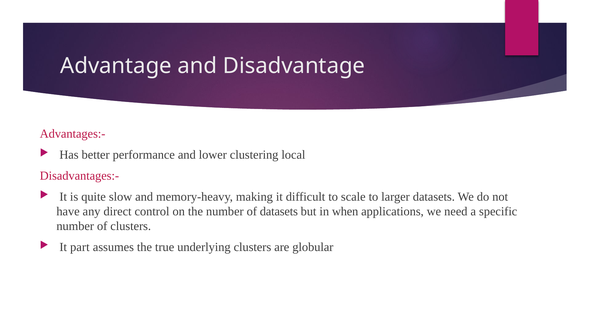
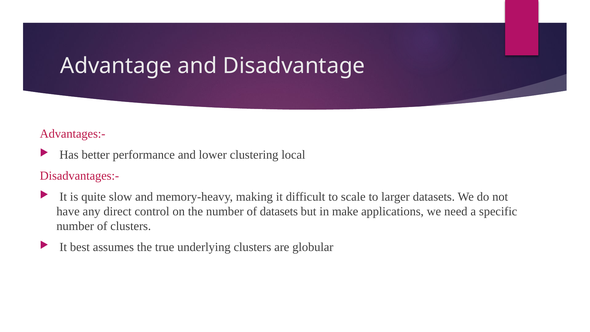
when: when -> make
part: part -> best
